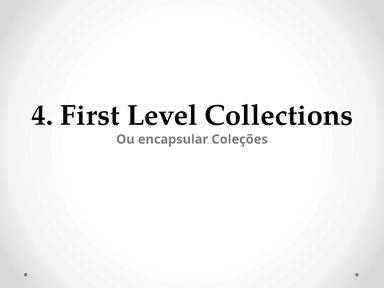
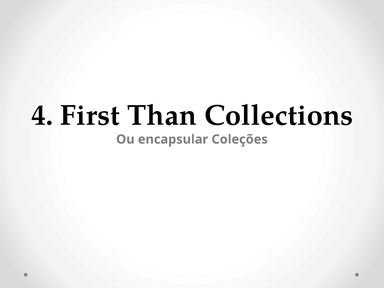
Level: Level -> Than
